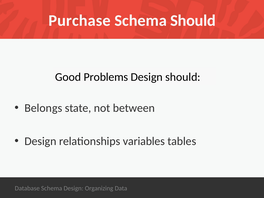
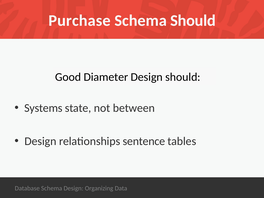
Problems: Problems -> Diameter
Belongs: Belongs -> Systems
variables: variables -> sentence
